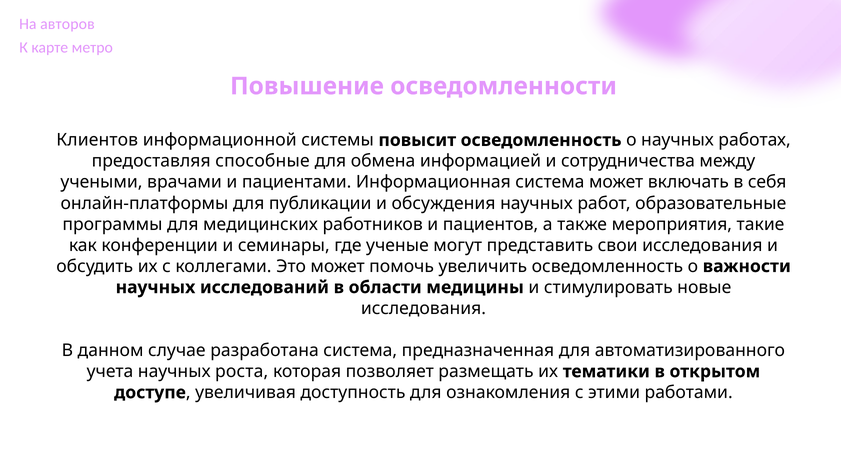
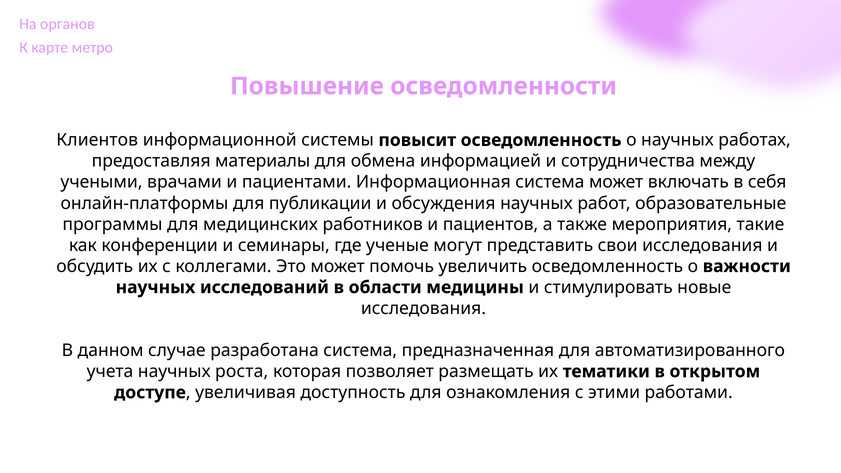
авторов: авторов -> органов
способные: способные -> материалы
